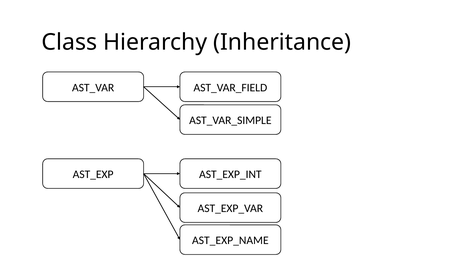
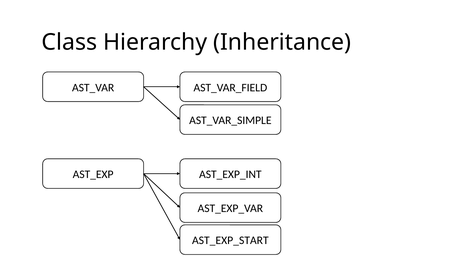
AST_EXP_NAME: AST_EXP_NAME -> AST_EXP_START
